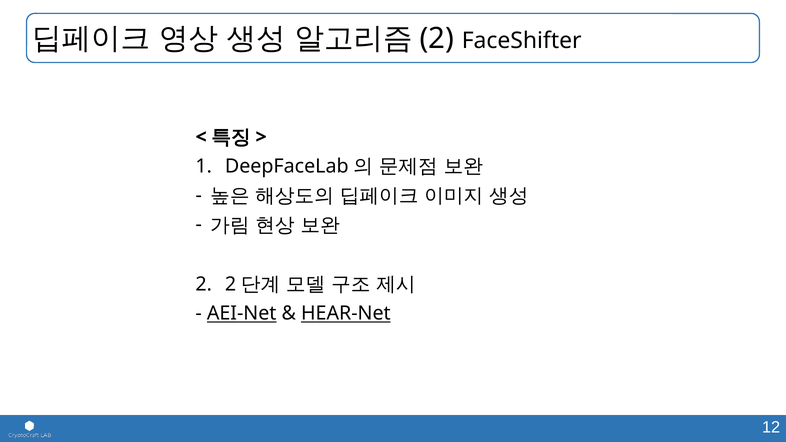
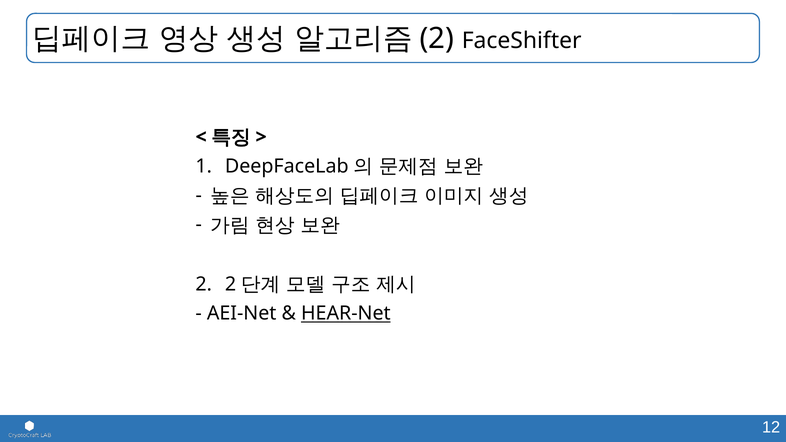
AEI-Net underline: present -> none
